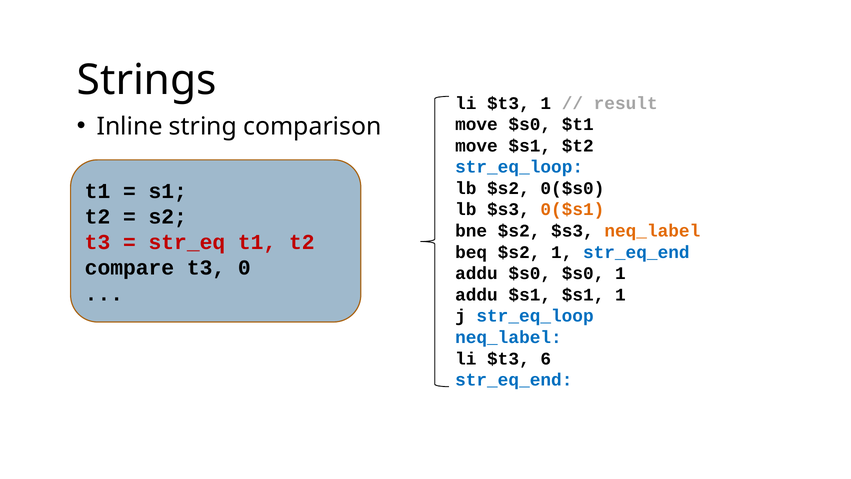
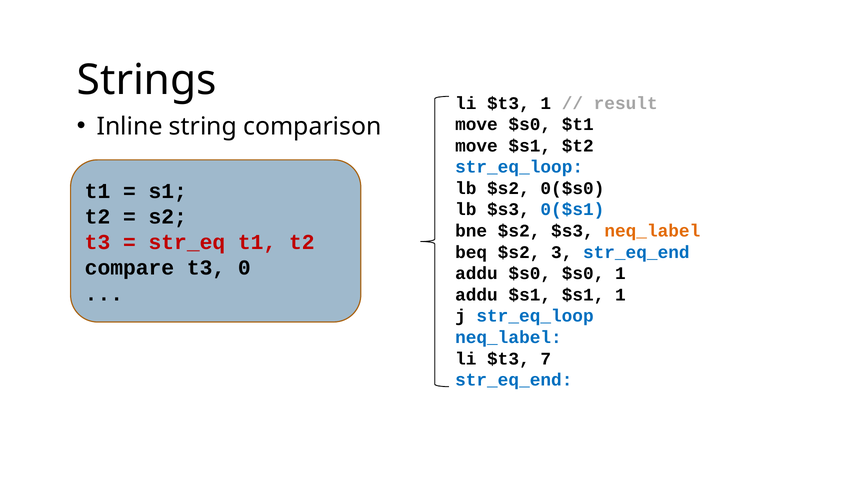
0($s1 colour: orange -> blue
$s2 1: 1 -> 3
6: 6 -> 7
